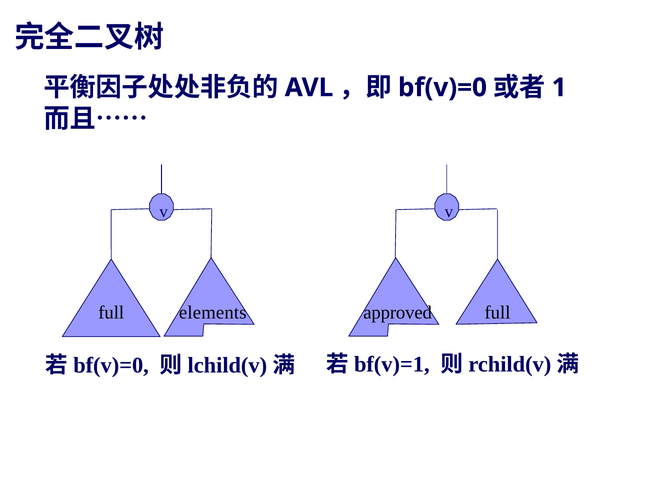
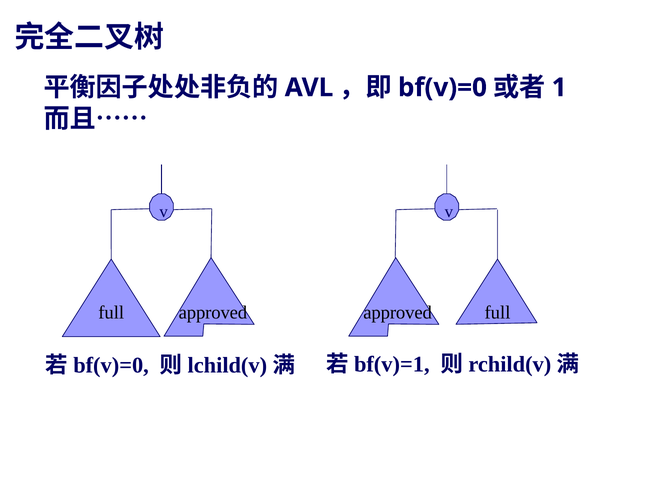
elements at (213, 313): elements -> approved
